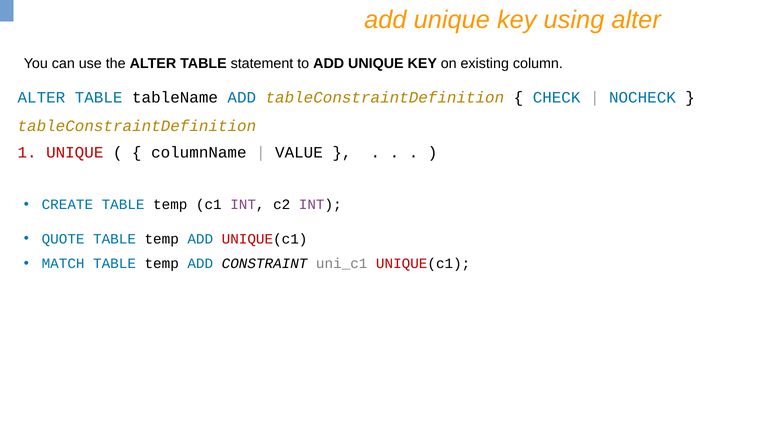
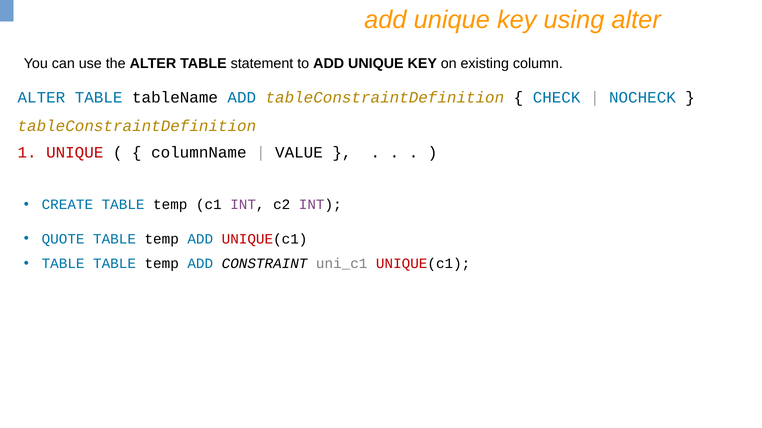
MATCH at (63, 264): MATCH -> TABLE
